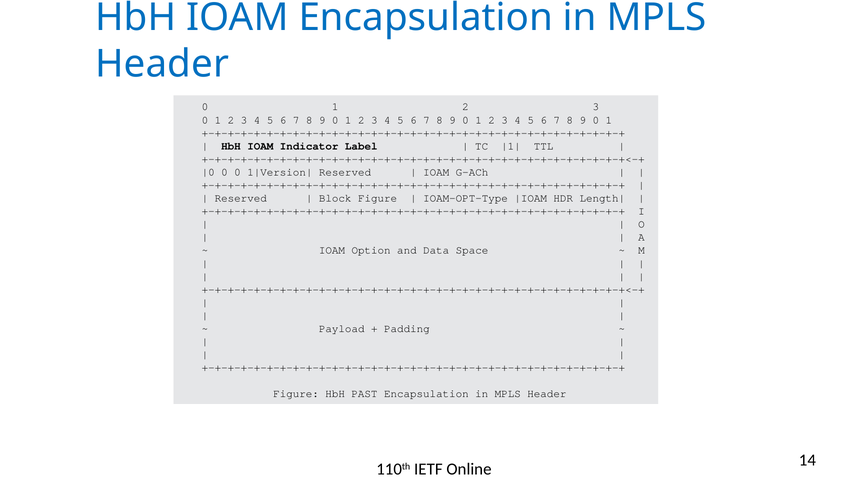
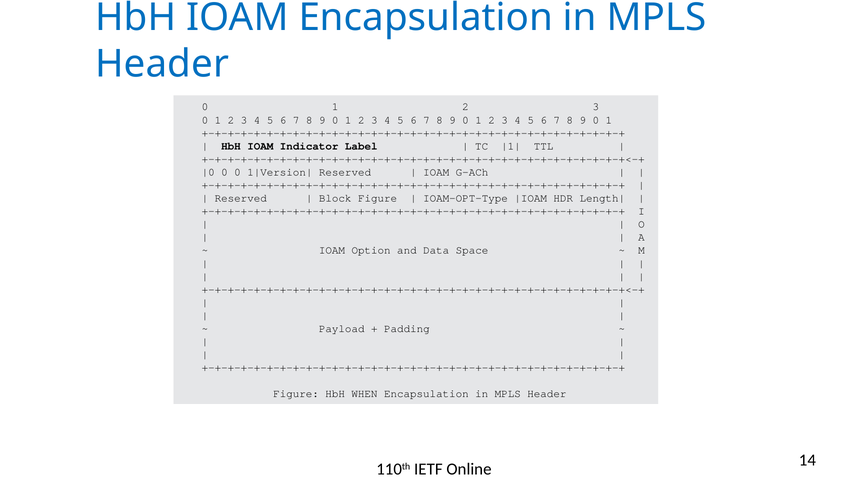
PAST: PAST -> WHEN
